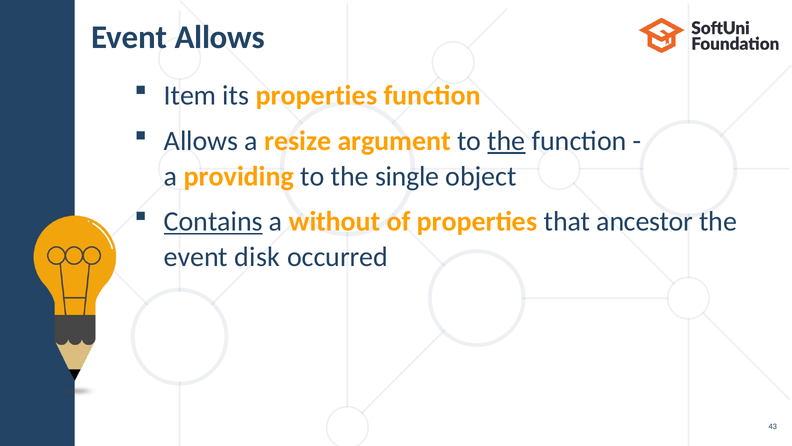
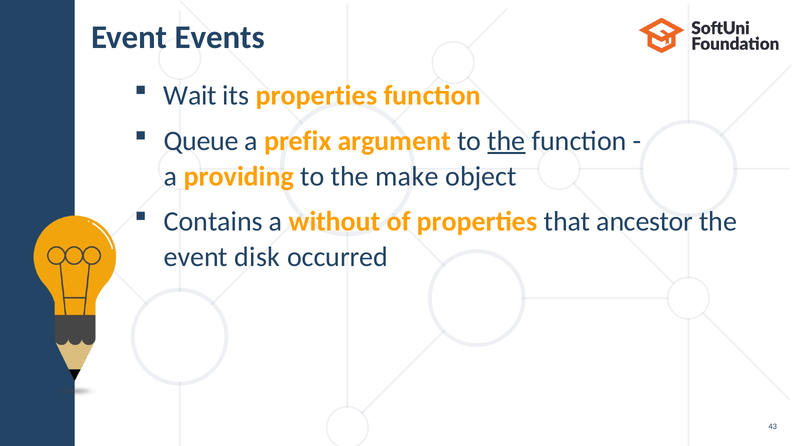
Event Allows: Allows -> Events
Item: Item -> Wait
Allows at (201, 141): Allows -> Queue
resize: resize -> prefix
single: single -> make
Contains underline: present -> none
